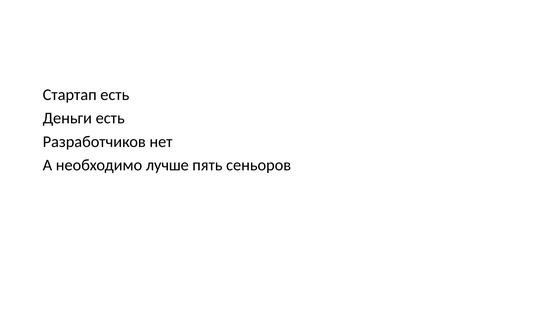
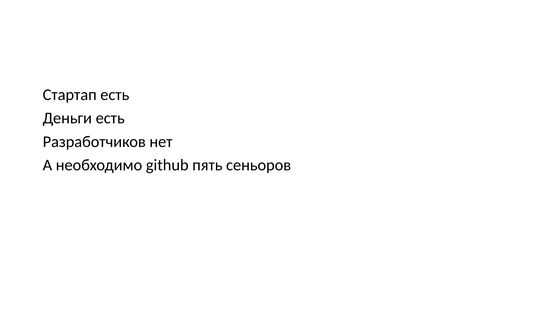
лучше: лучше -> github
